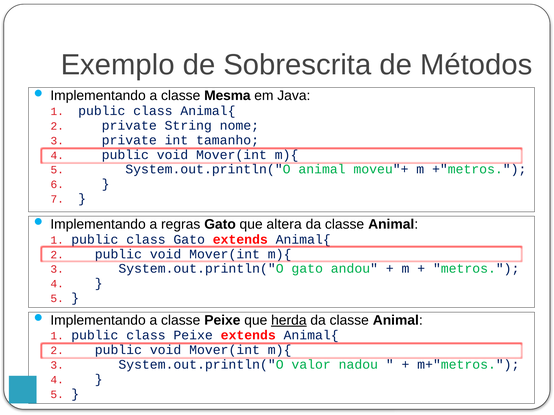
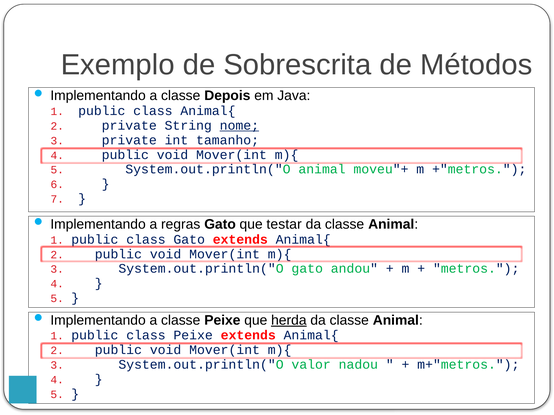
Mesma: Mesma -> Depois
nome underline: none -> present
altera: altera -> testar
